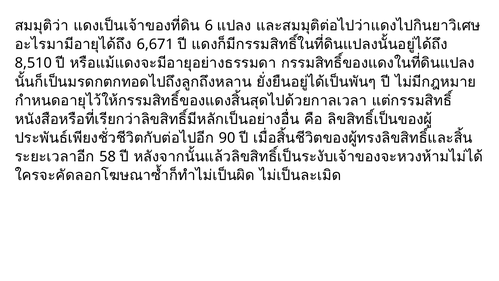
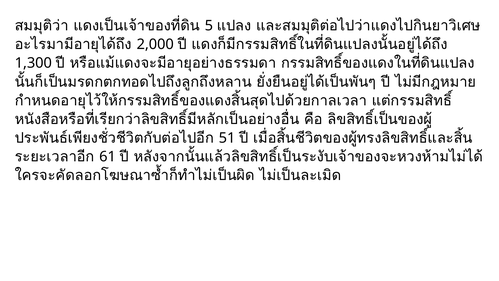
6: 6 -> 5
6,671: 6,671 -> 2,000
8,510: 8,510 -> 1,300
90: 90 -> 51
58: 58 -> 61
